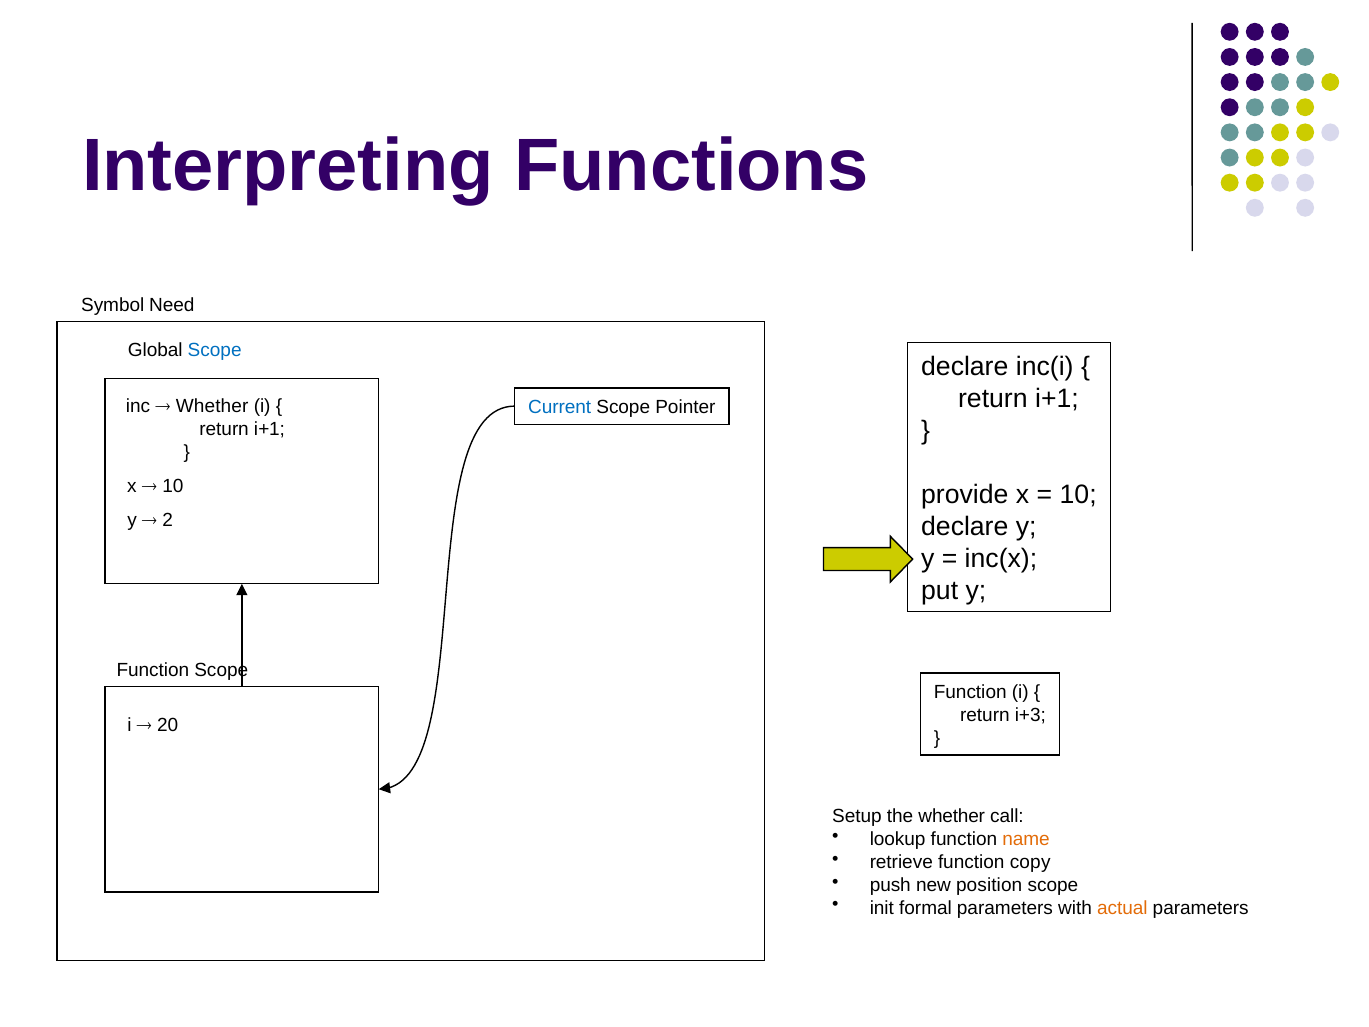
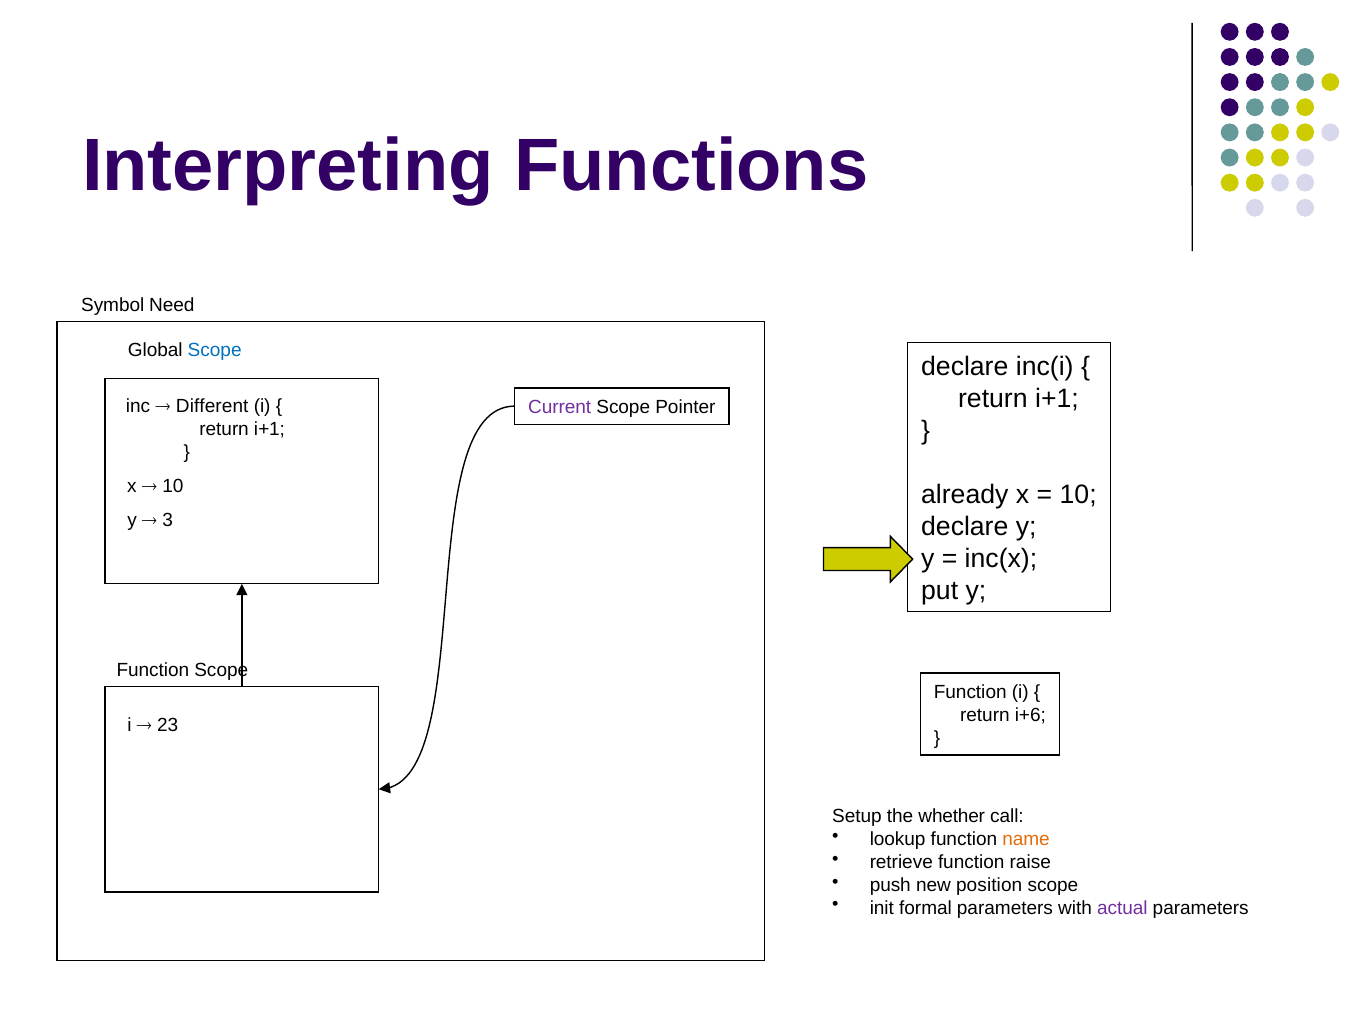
Whether at (212, 406): Whether -> Different
Current colour: blue -> purple
provide: provide -> already
2: 2 -> 3
i+3: i+3 -> i+6
20: 20 -> 23
copy: copy -> raise
actual colour: orange -> purple
